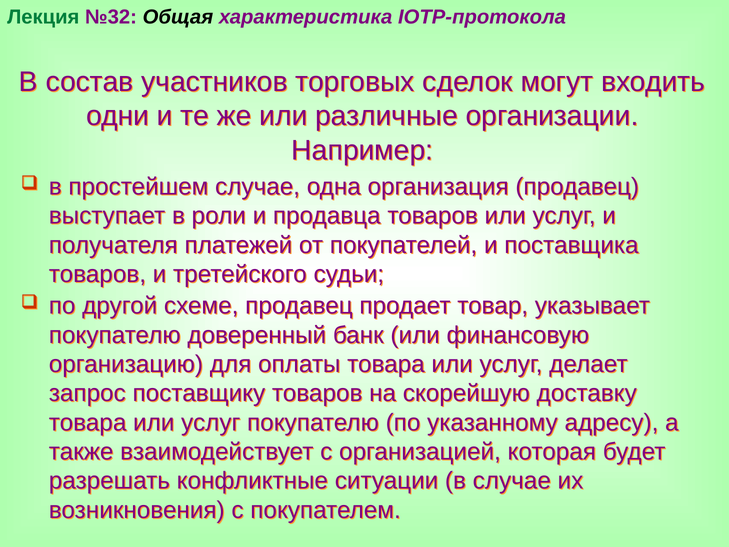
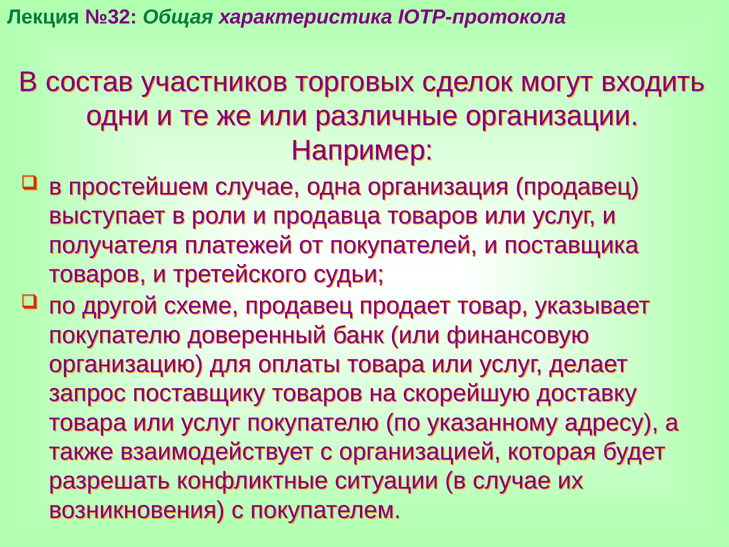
Общая colour: black -> green
